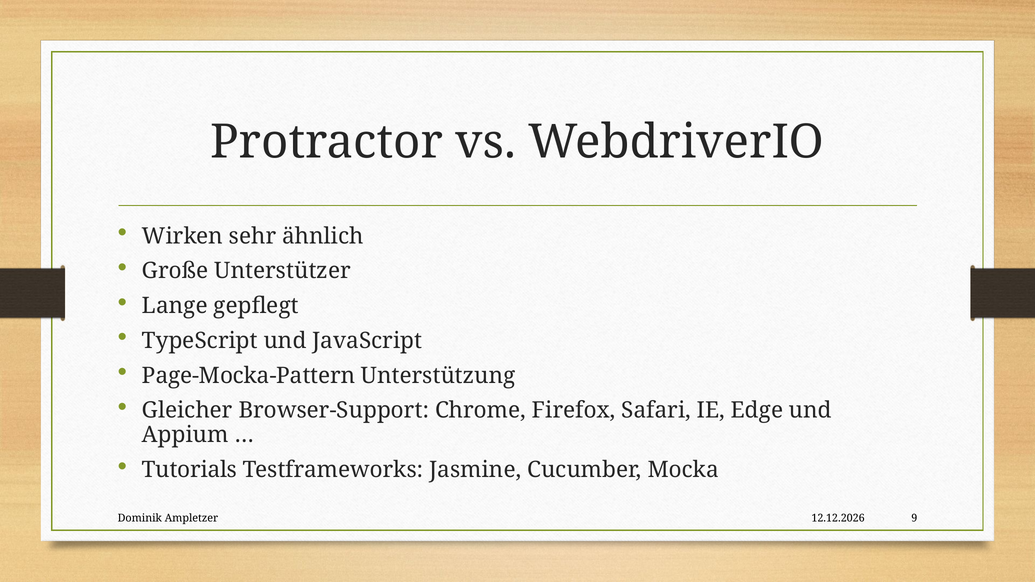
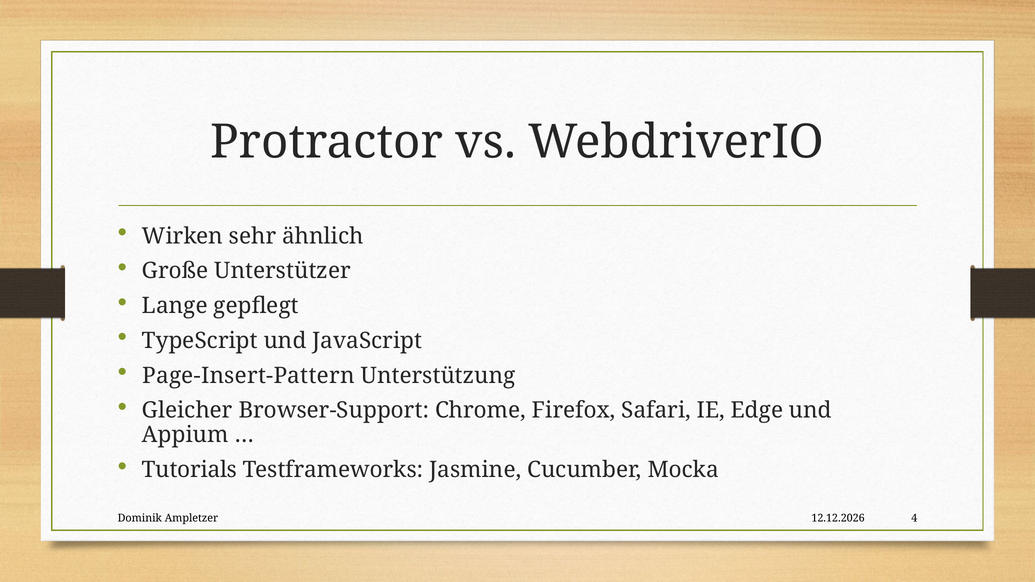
Page-Mocka-Pattern: Page-Mocka-Pattern -> Page-Insert-Pattern
9: 9 -> 4
